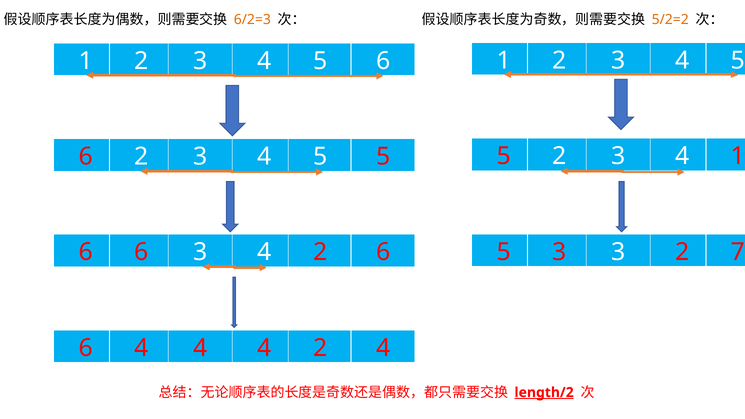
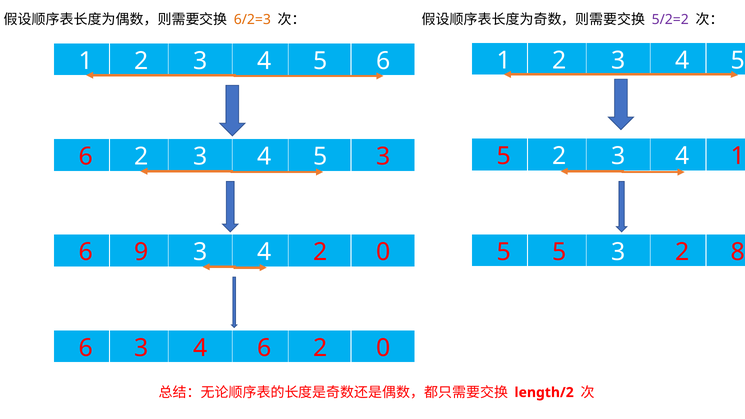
5/2=2 colour: orange -> purple
5 at (383, 157): 5 -> 3
5 3: 3 -> 5
7: 7 -> 8
6 at (142, 252): 6 -> 9
6 at (383, 252): 6 -> 0
6 4: 4 -> 3
4 at (264, 348): 4 -> 6
4 at (383, 348): 4 -> 0
length/2 underline: present -> none
